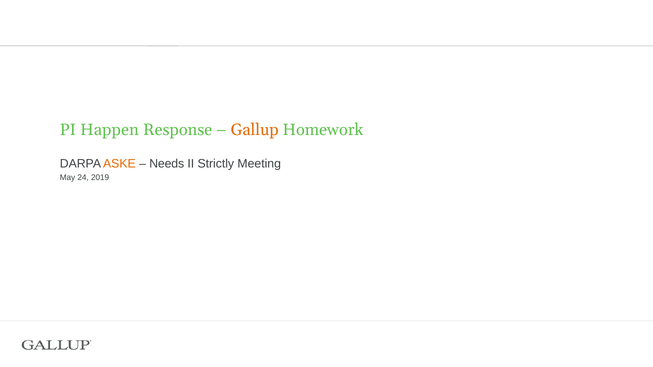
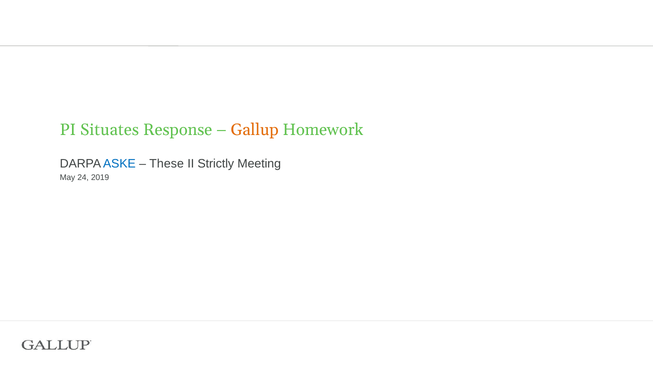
Happen: Happen -> Situates
ASKE colour: orange -> blue
Needs: Needs -> These
